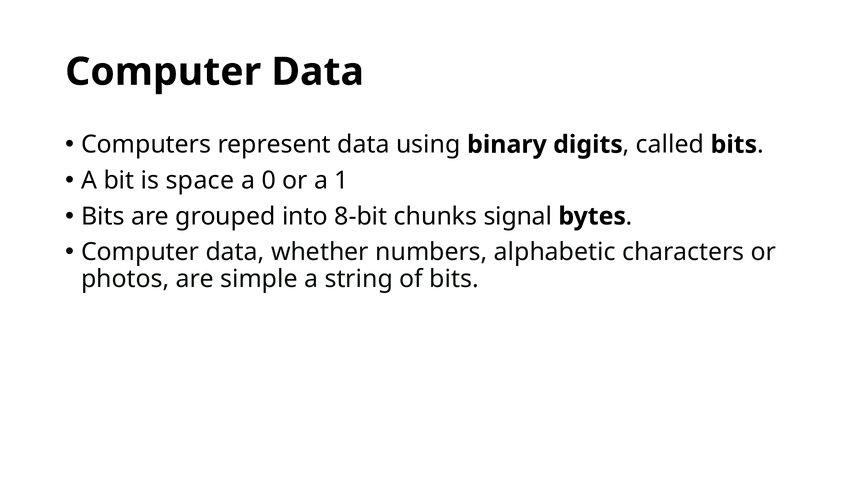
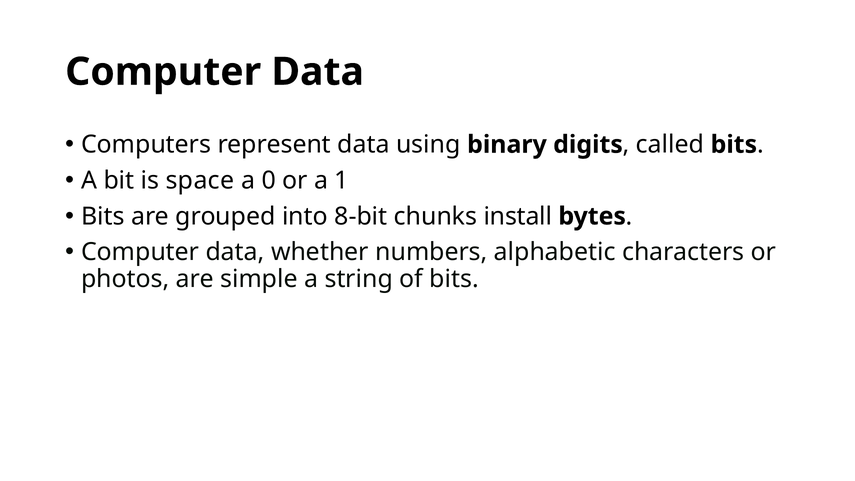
signal: signal -> install
